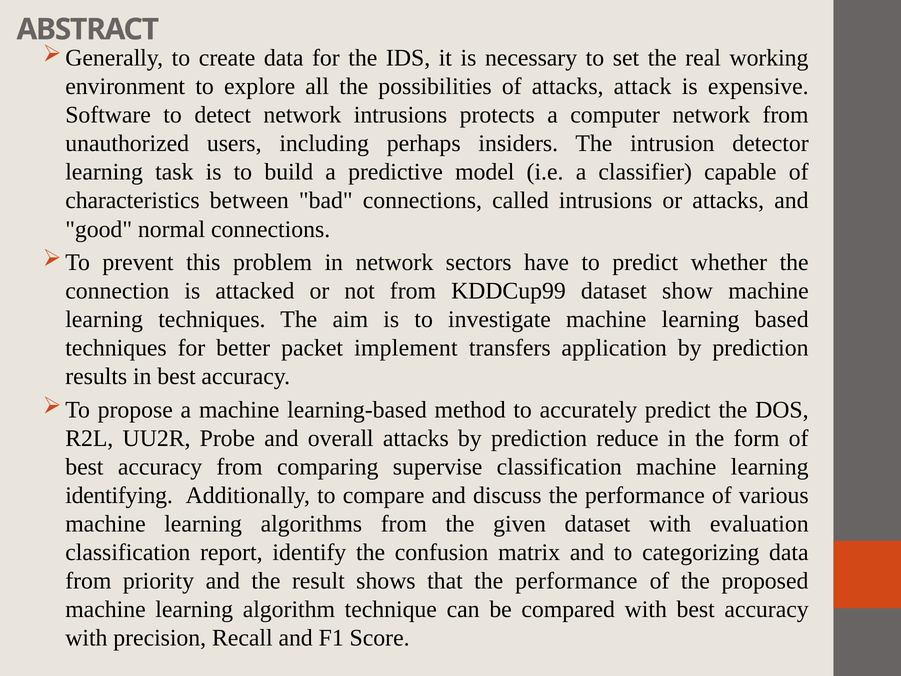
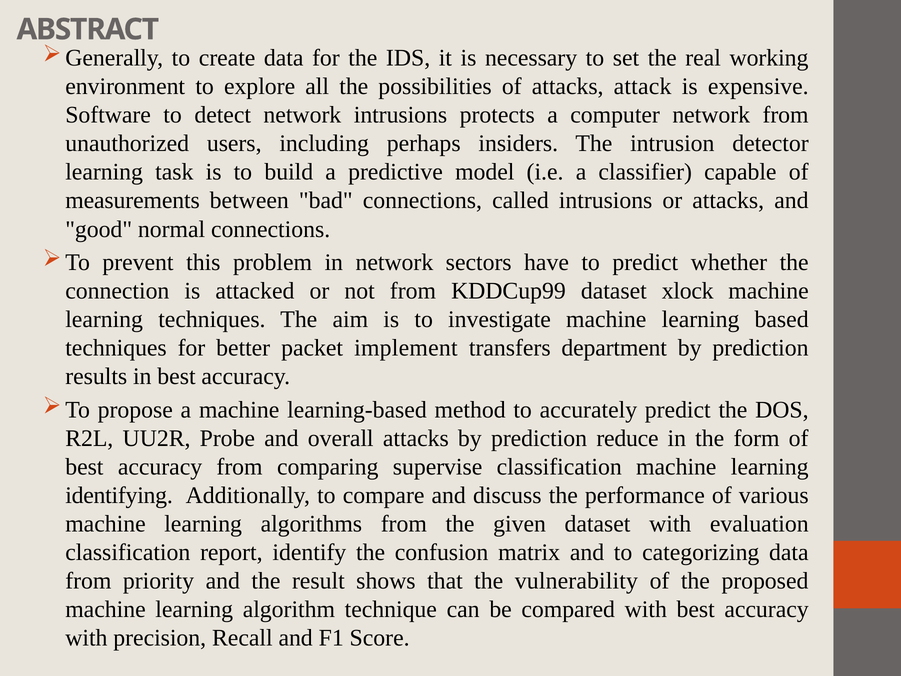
characteristics: characteristics -> measurements
show: show -> xlock
application: application -> department
that the performance: performance -> vulnerability
